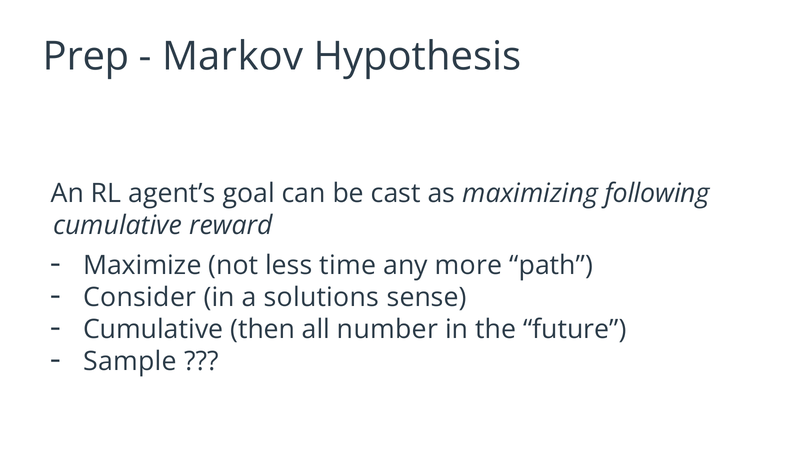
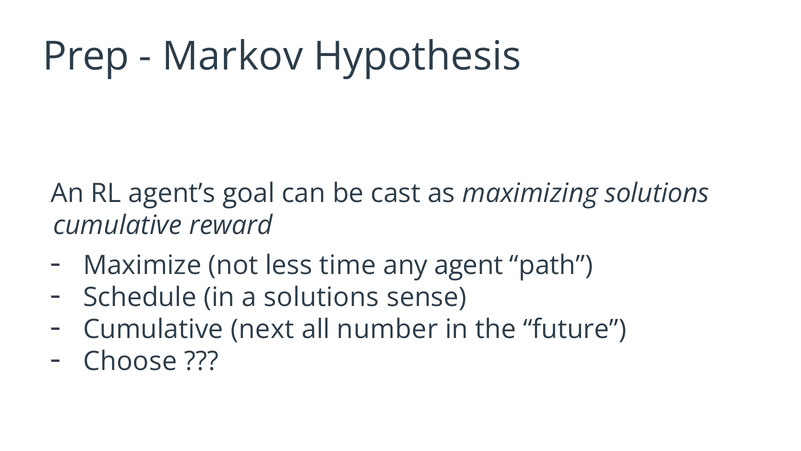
maximizing following: following -> solutions
more: more -> agent
Consider: Consider -> Schedule
then: then -> next
Sample: Sample -> Choose
